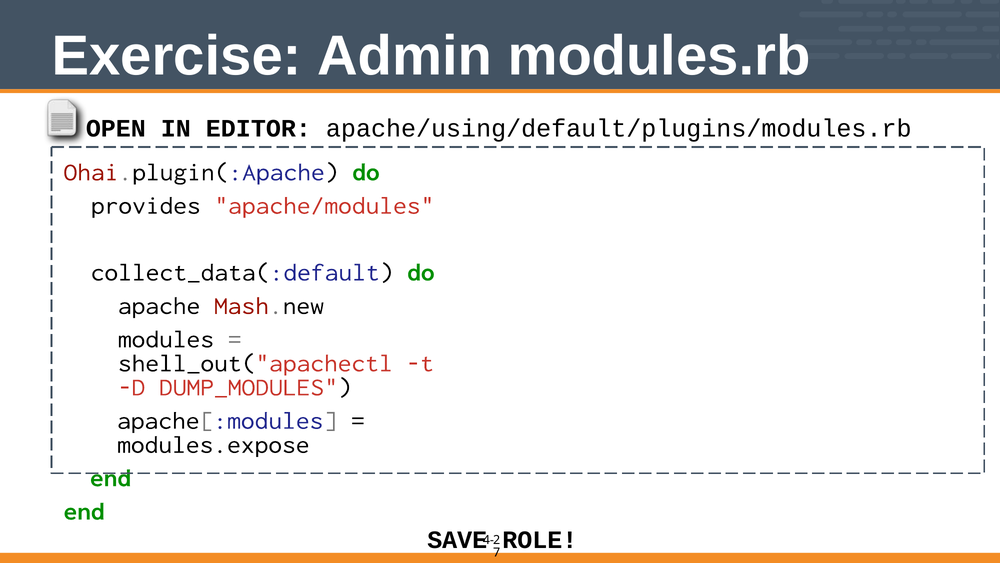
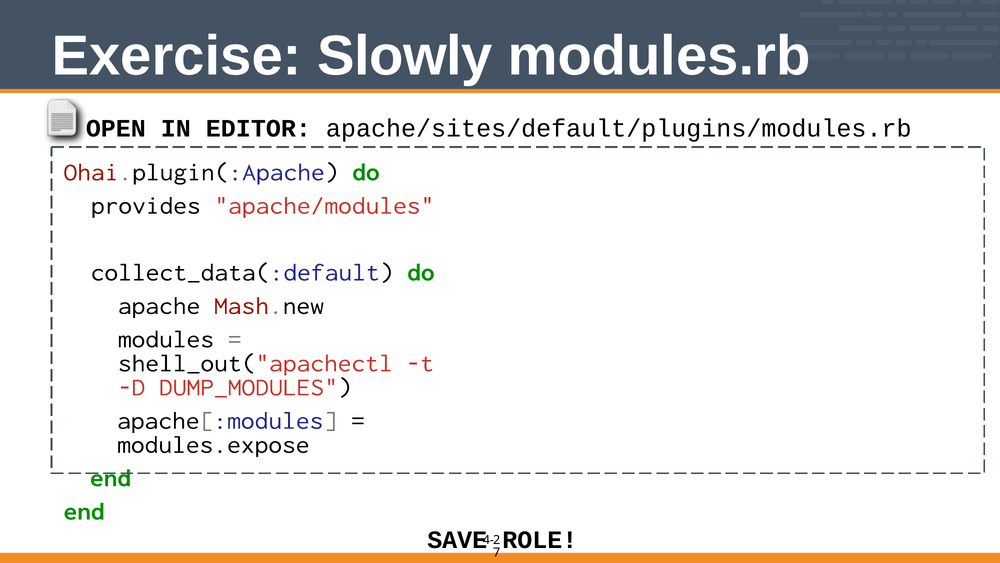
Admin: Admin -> Slowly
apache/using/default/plugins/modules.rb: apache/using/default/plugins/modules.rb -> apache/sites/default/plugins/modules.rb
